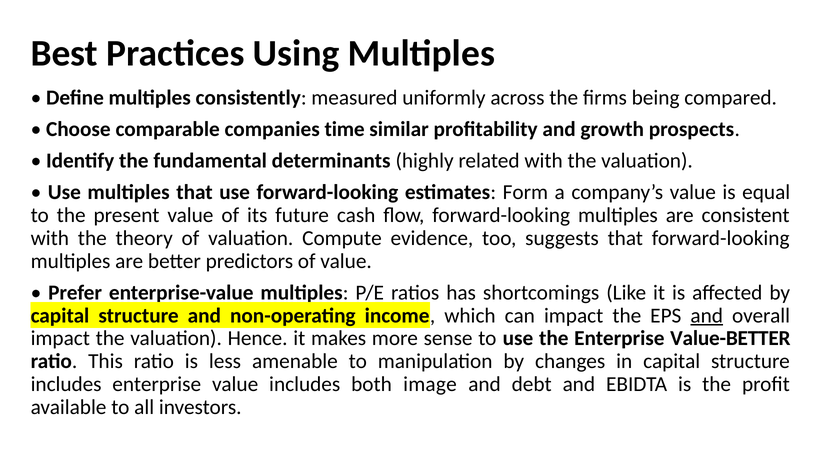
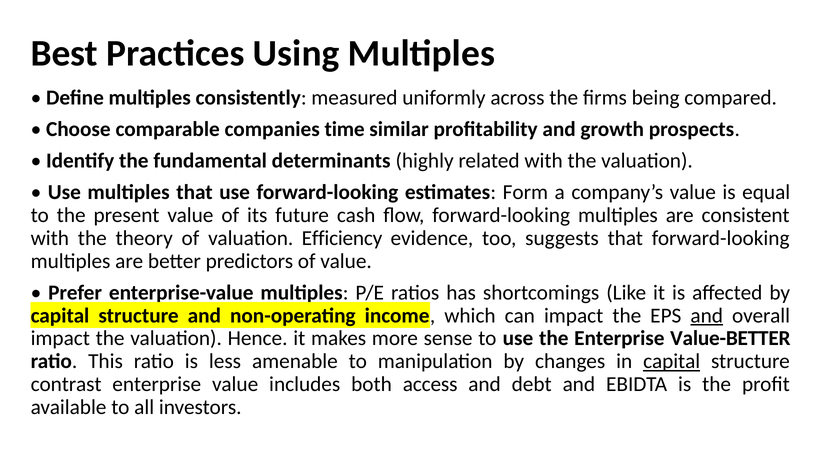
Compute: Compute -> Efficiency
capital at (672, 362) underline: none -> present
includes at (66, 385): includes -> contrast
image: image -> access
